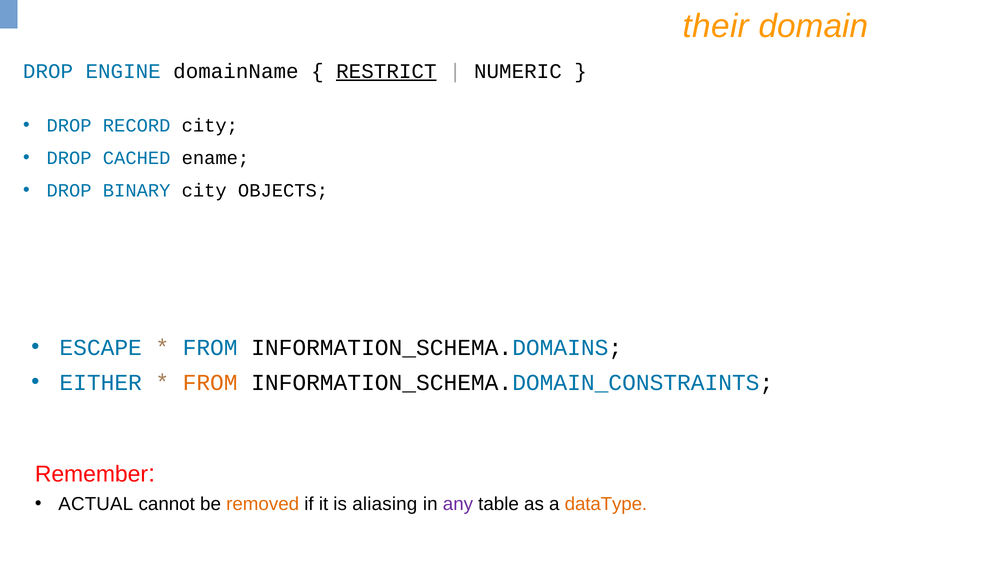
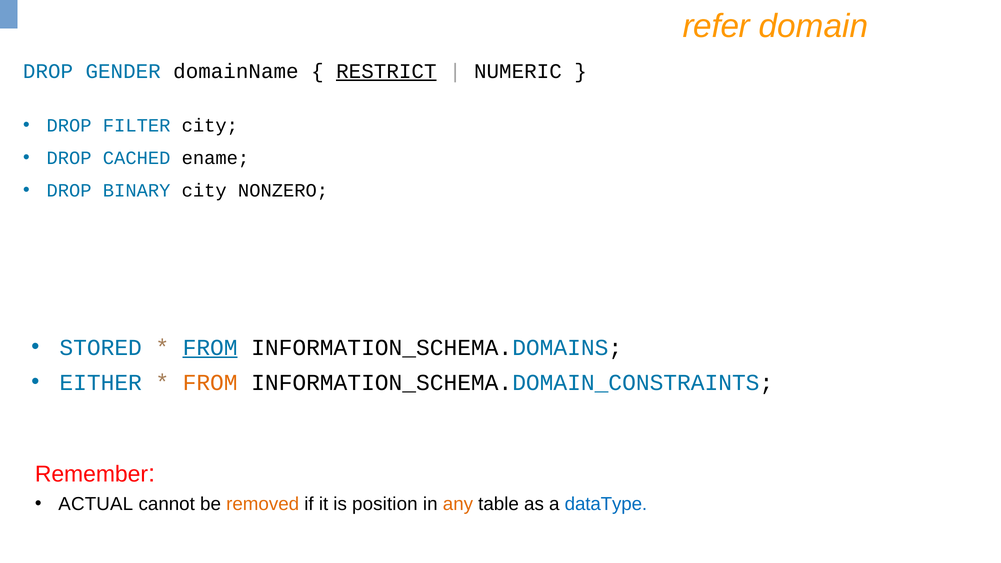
their: their -> refer
ENGINE: ENGINE -> GENDER
RECORD: RECORD -> FILTER
OBJECTS: OBJECTS -> NONZERO
ESCAPE: ESCAPE -> STORED
FROM at (210, 348) underline: none -> present
aliasing: aliasing -> position
any colour: purple -> orange
dataType colour: orange -> blue
